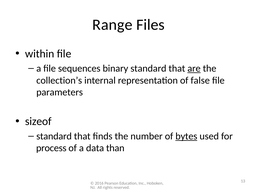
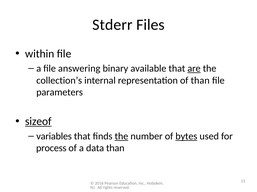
Range: Range -> Stderr
sequences: sequences -> answering
binary standard: standard -> available
of false: false -> than
sizeof underline: none -> present
standard at (54, 137): standard -> variables
the at (121, 137) underline: none -> present
